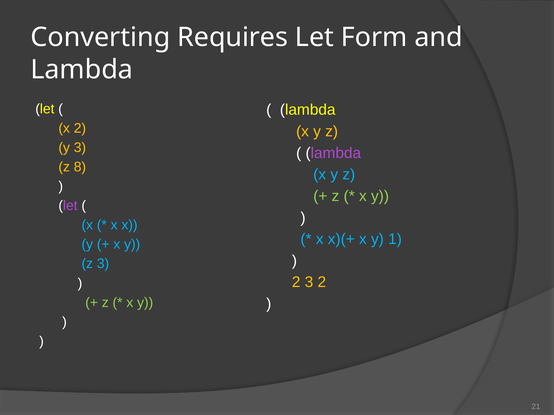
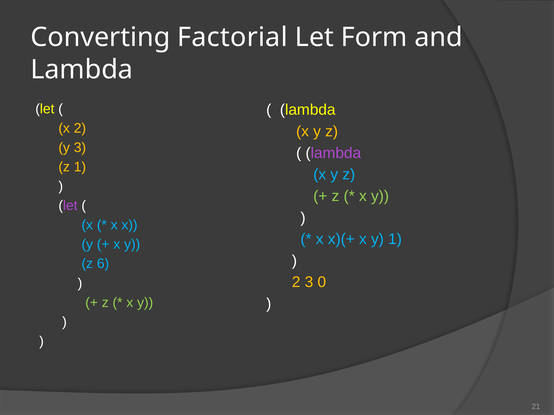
Requires: Requires -> Factorial
z 8: 8 -> 1
z 3: 3 -> 6
3 2: 2 -> 0
